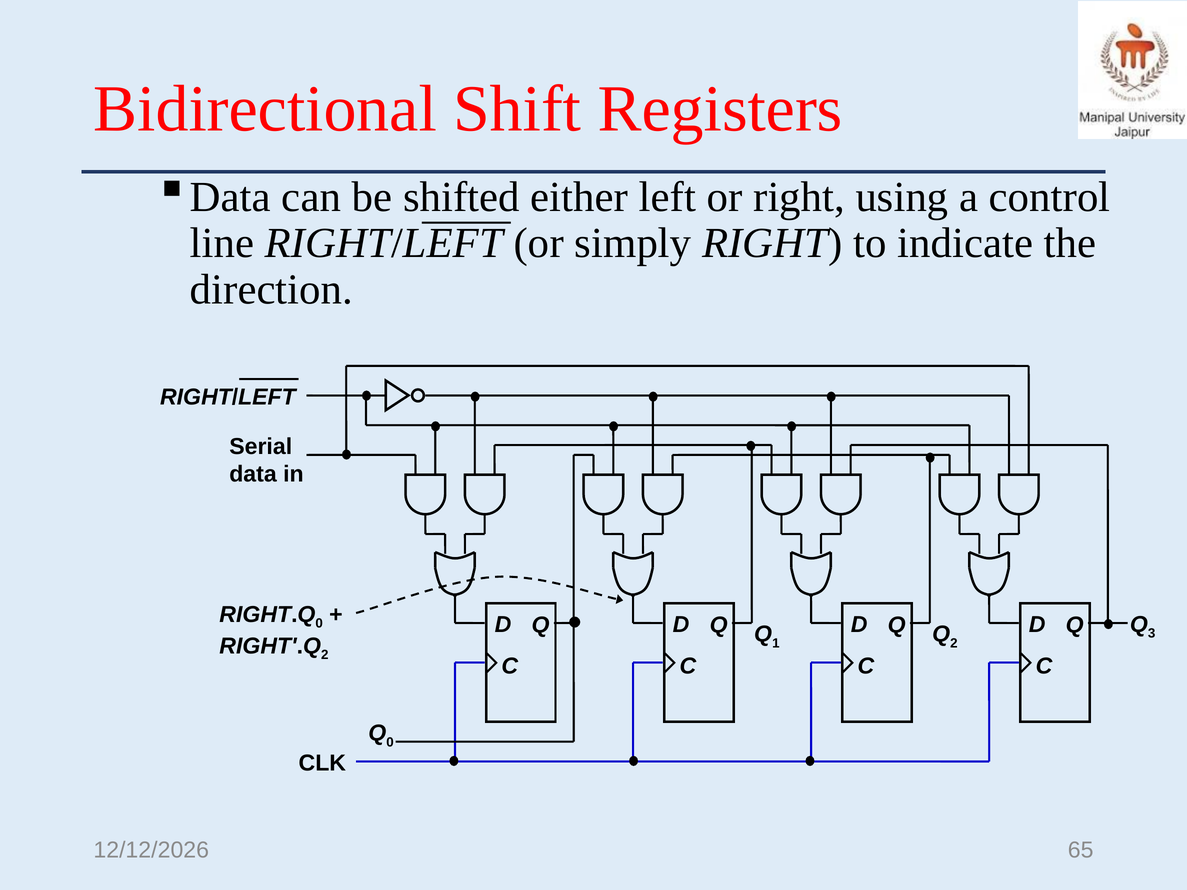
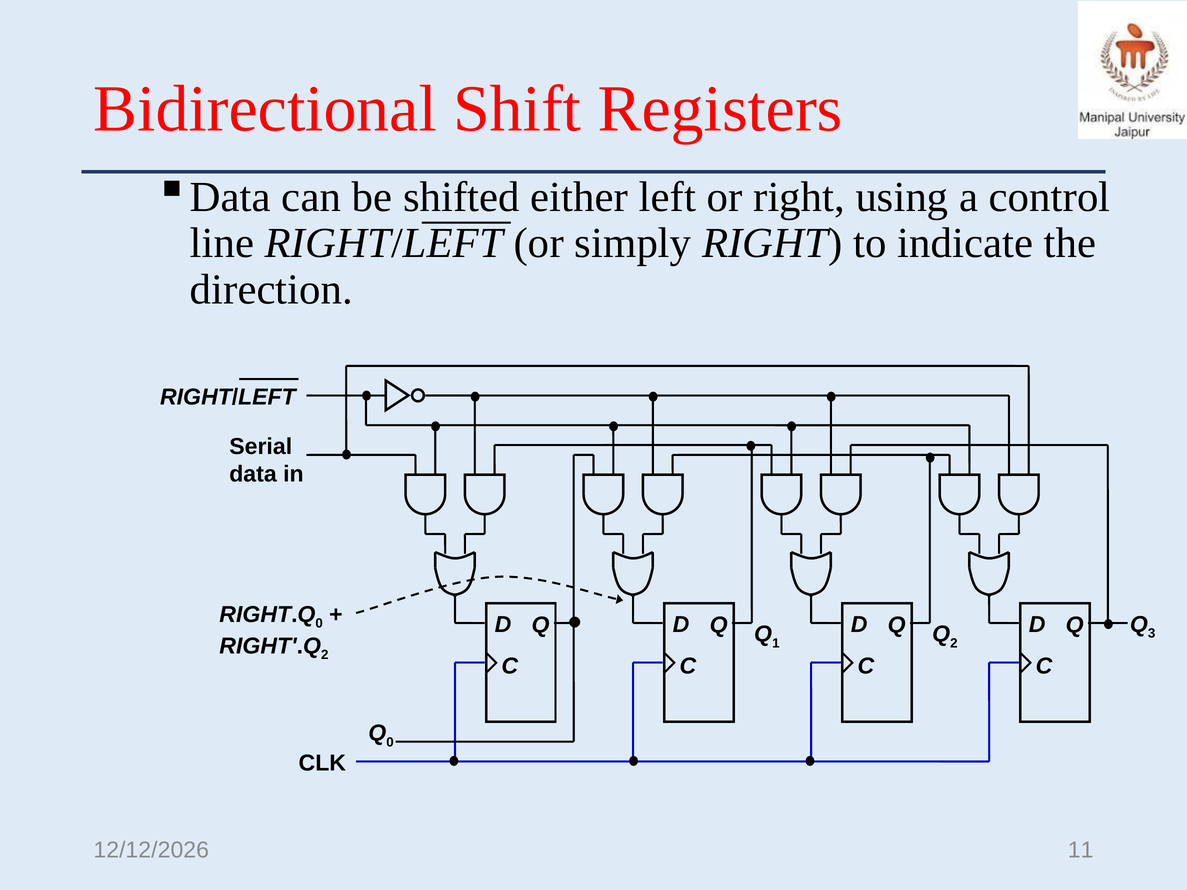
65: 65 -> 11
